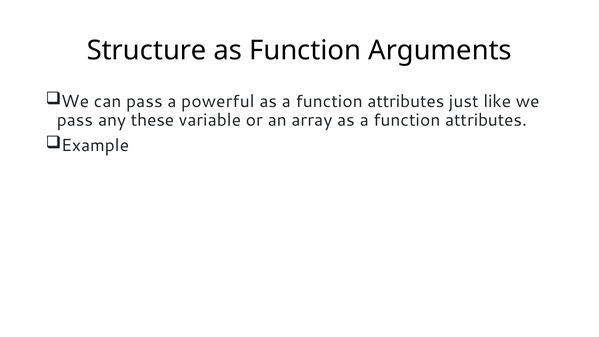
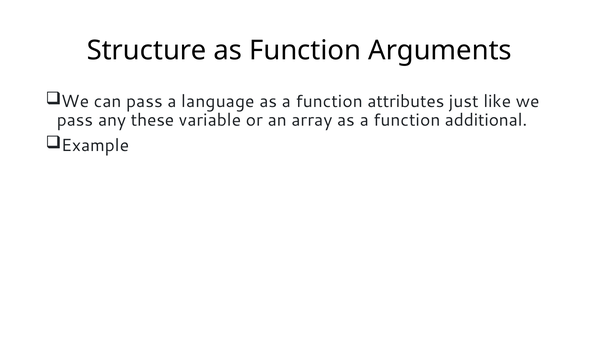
powerful: powerful -> language
attributes at (486, 120): attributes -> additional
